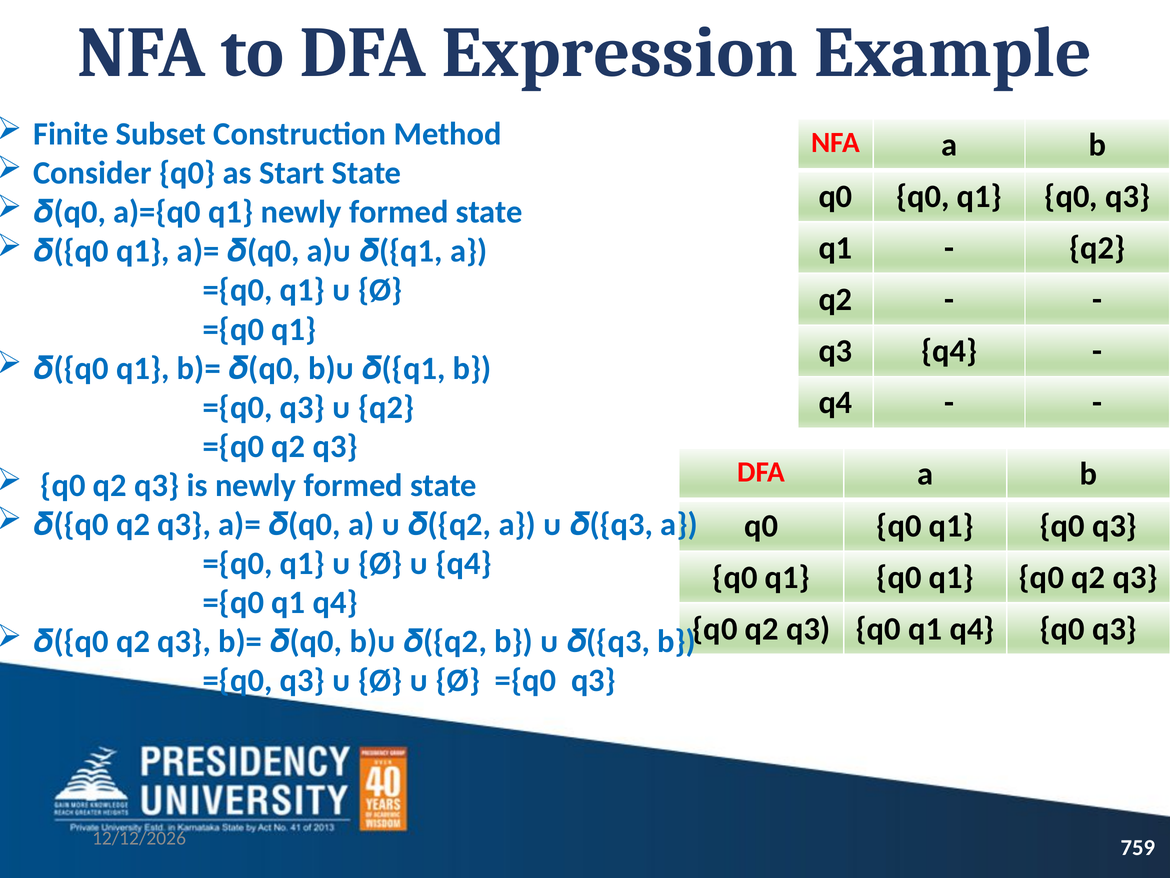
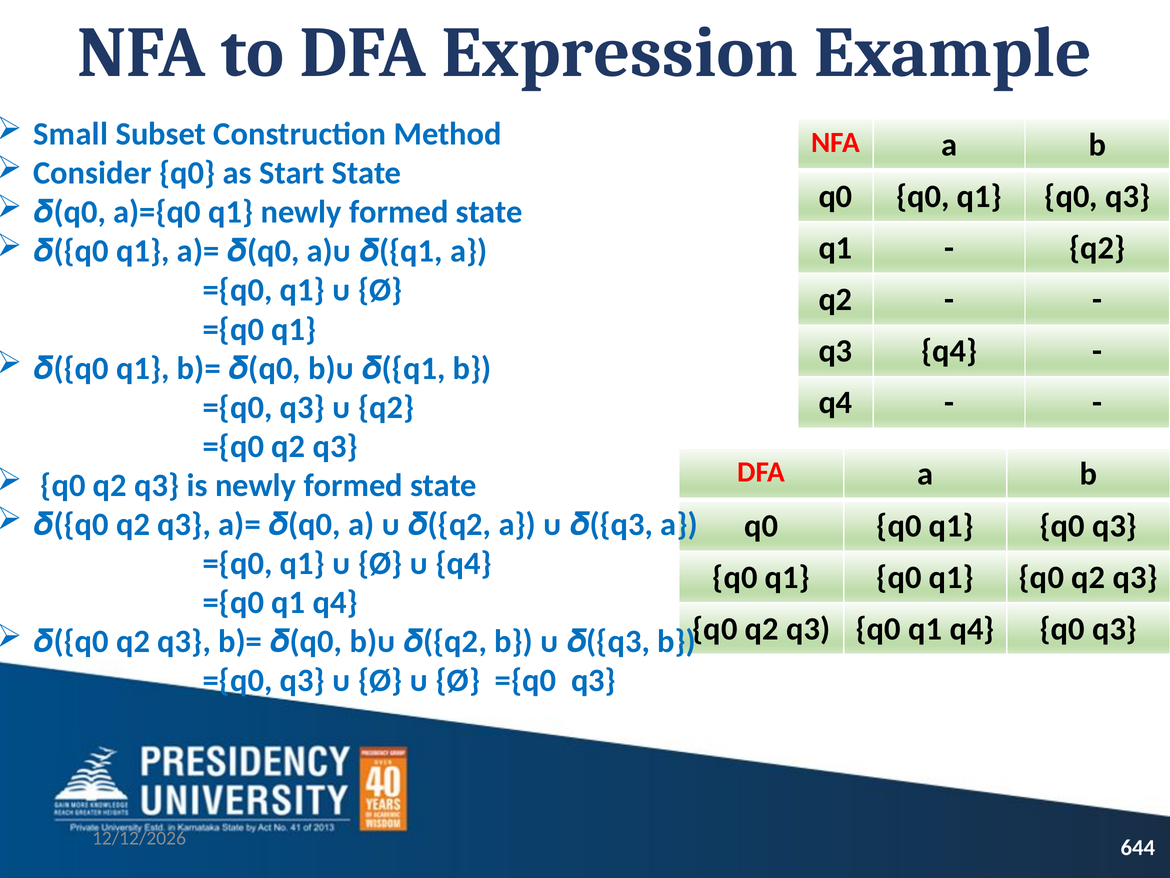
Finite: Finite -> Small
759: 759 -> 644
